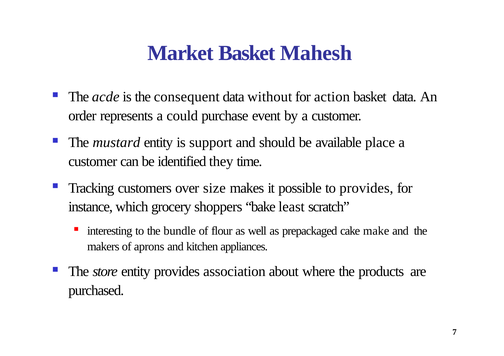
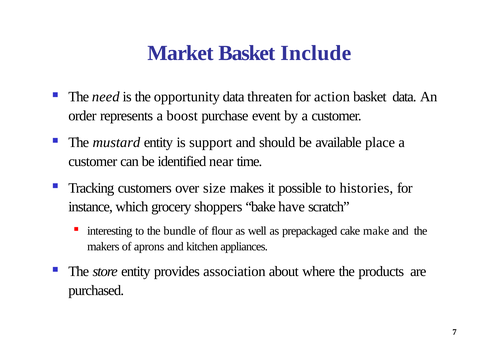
Mahesh: Mahesh -> Include
acde: acde -> need
consequent: consequent -> opportunity
without: without -> threaten
could: could -> boost
they: they -> near
to provides: provides -> histories
least: least -> have
